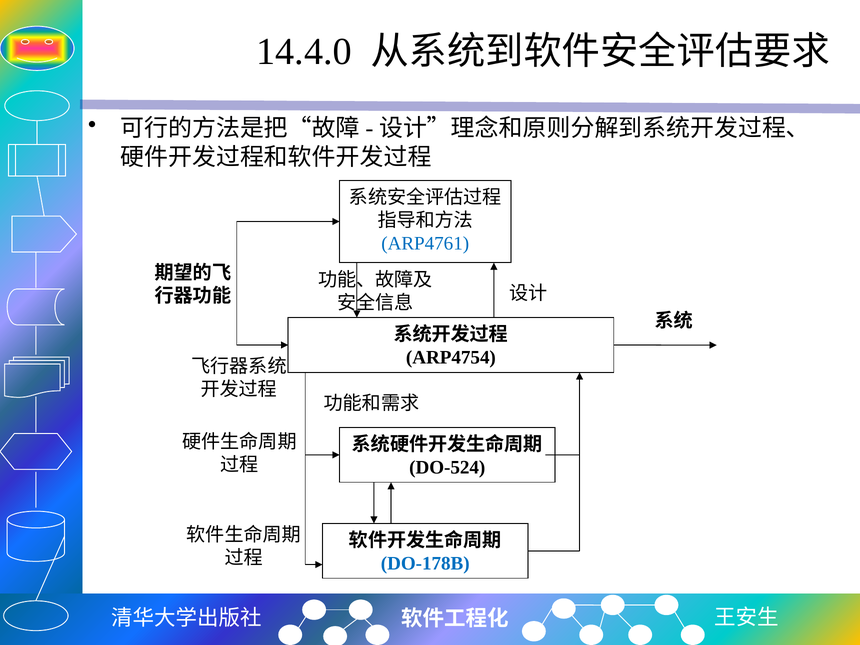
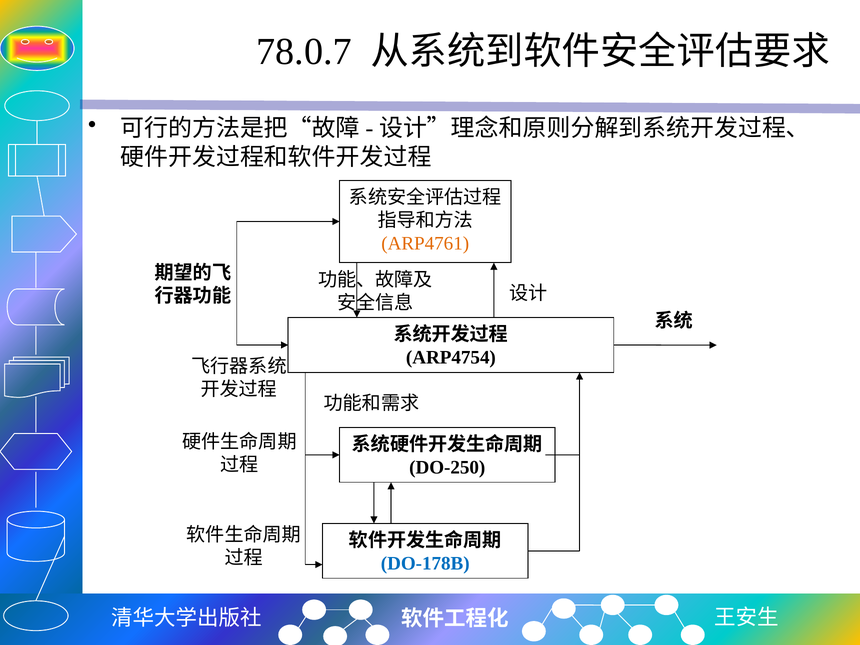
14.4.0: 14.4.0 -> 78.0.7
ARP4761 colour: blue -> orange
DO-524: DO-524 -> DO-250
